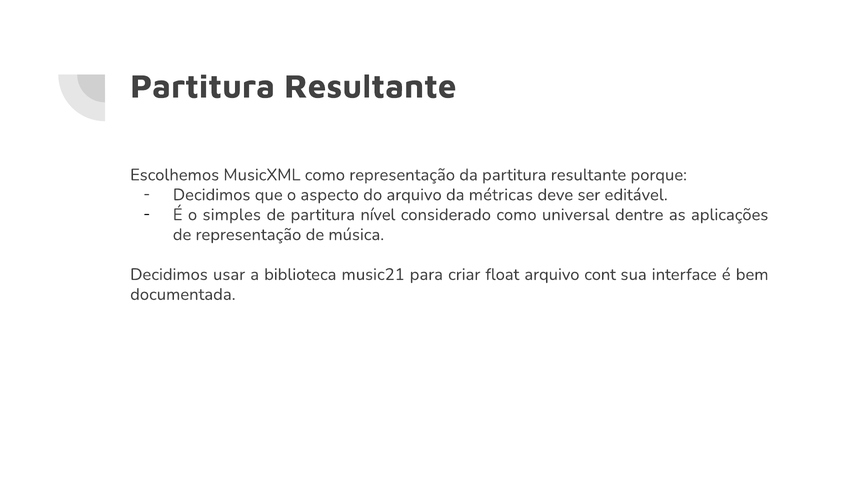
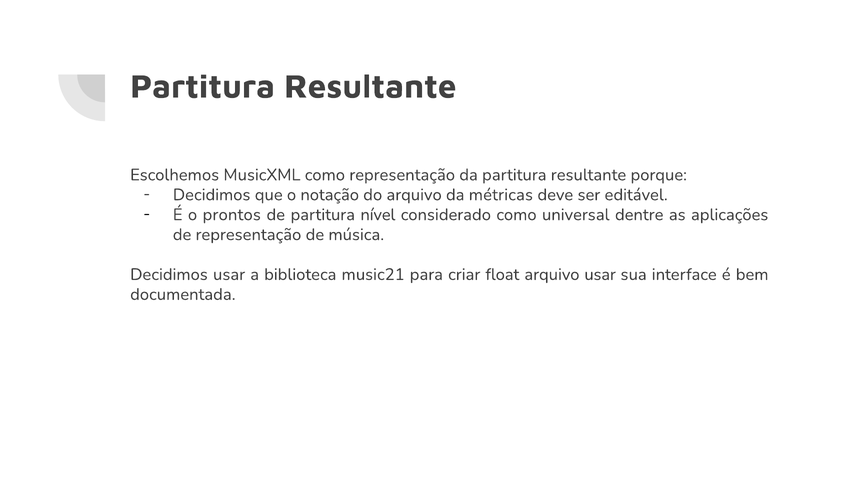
aspecto: aspecto -> notação
simples: simples -> prontos
arquivo cont: cont -> usar
